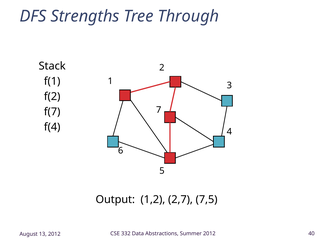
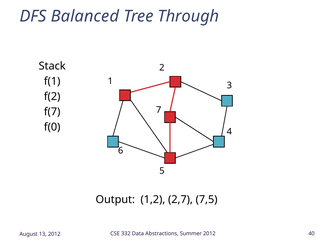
Strengths: Strengths -> Balanced
f(4: f(4 -> f(0
